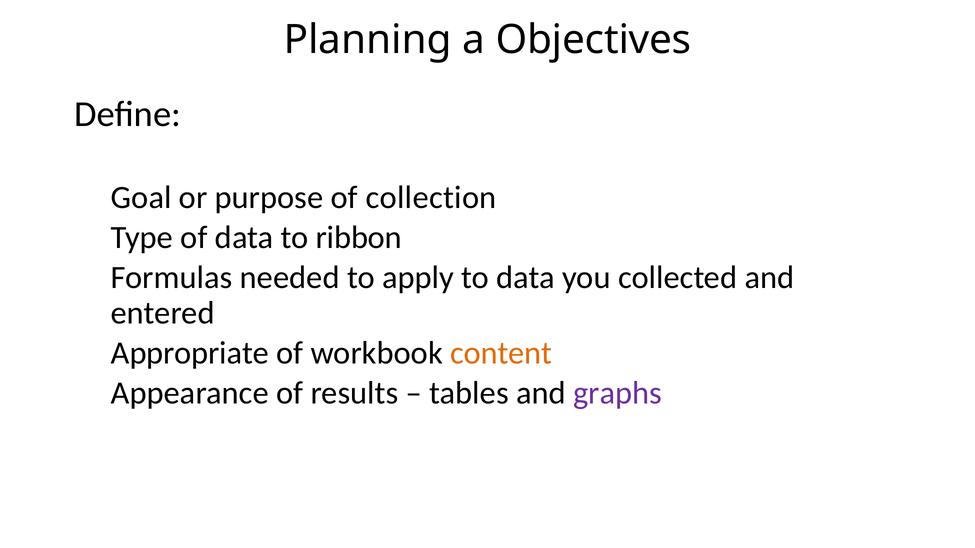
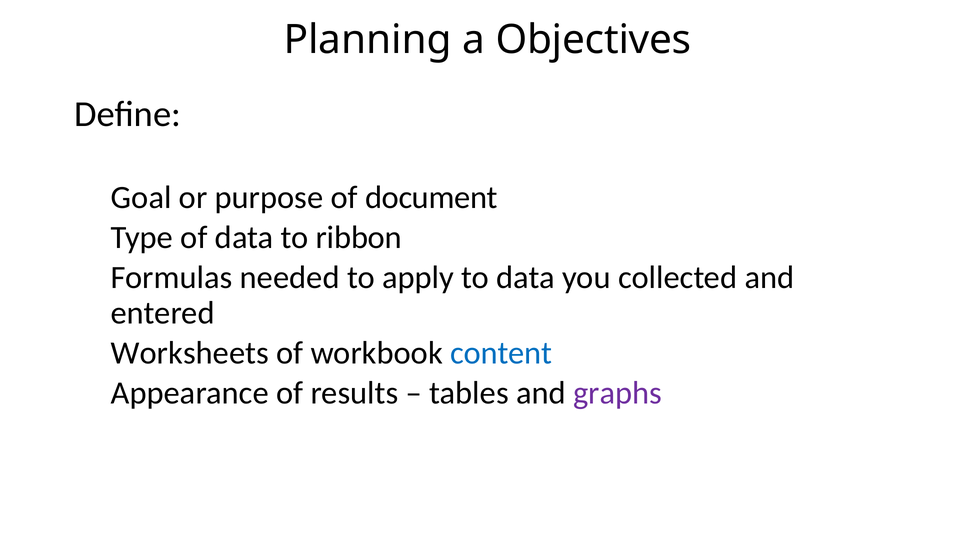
collection: collection -> document
Appropriate: Appropriate -> Worksheets
content colour: orange -> blue
